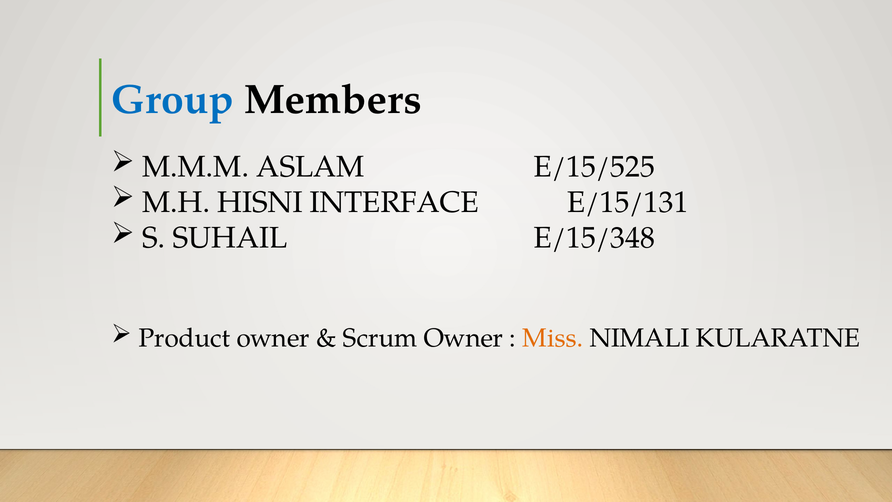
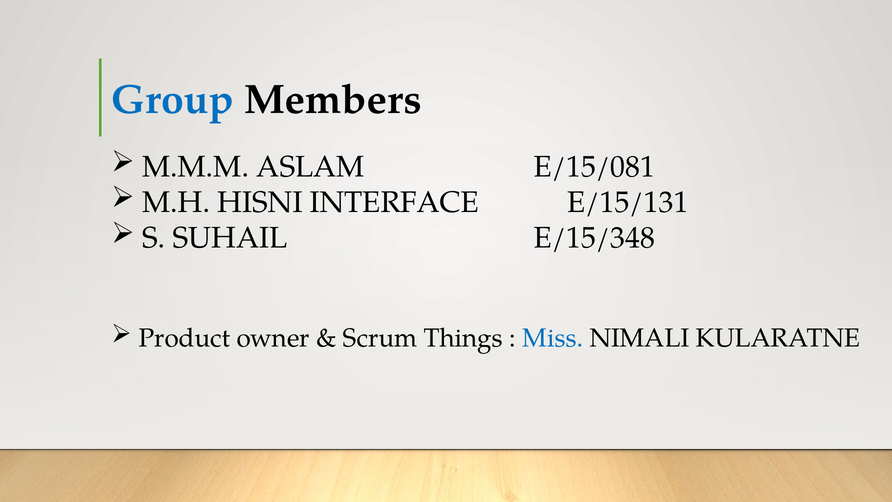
E/15/525: E/15/525 -> E/15/081
Scrum Owner: Owner -> Things
Miss colour: orange -> blue
